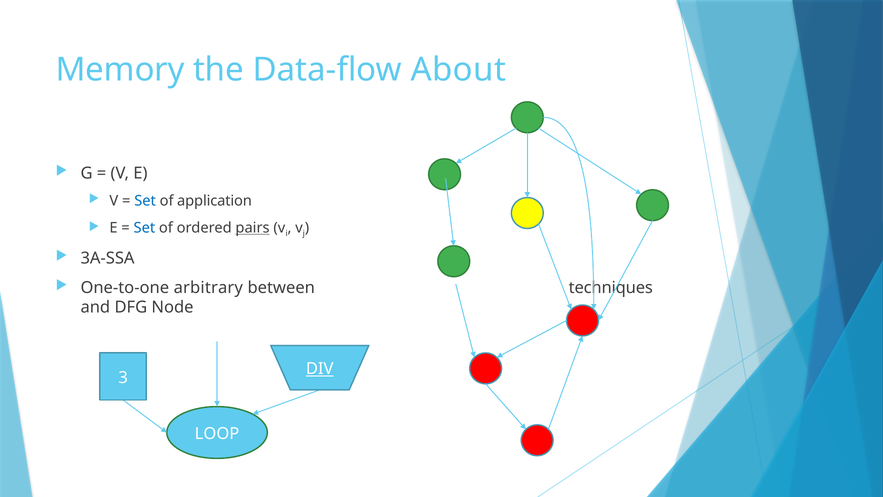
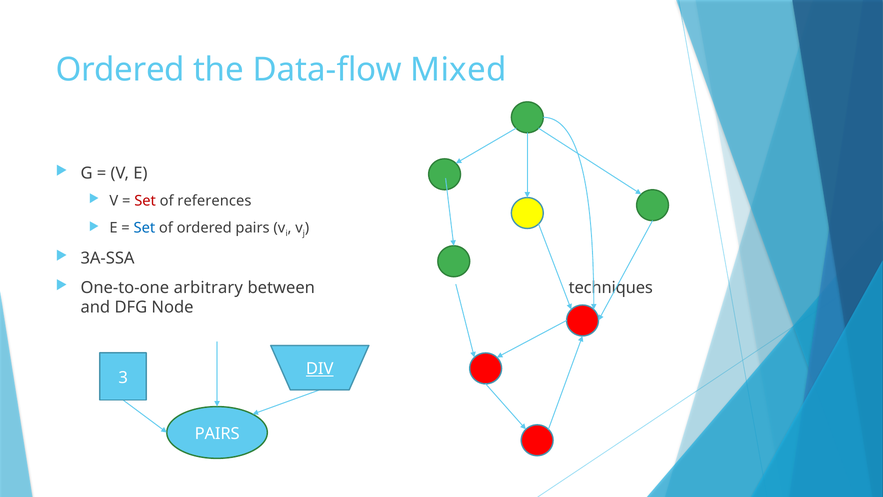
Memory at (120, 70): Memory -> Ordered
About: About -> Mixed
Set at (145, 201) colour: blue -> red
application: application -> references
pairs at (253, 228) underline: present -> none
LOOP at (217, 433): LOOP -> PAIRS
